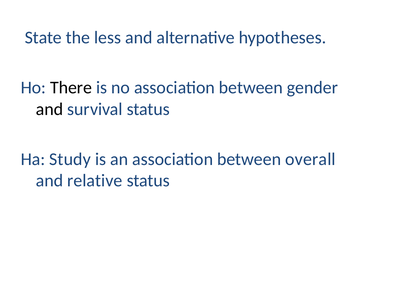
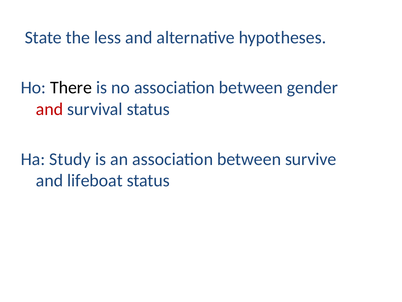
and at (50, 109) colour: black -> red
overall: overall -> survive
relative: relative -> lifeboat
